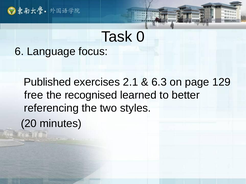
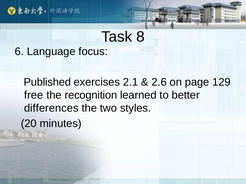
0: 0 -> 8
6.3: 6.3 -> 2.6
recognised: recognised -> recognition
referencing: referencing -> differences
